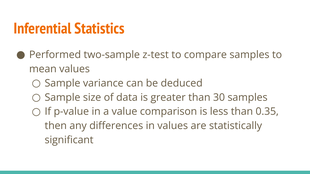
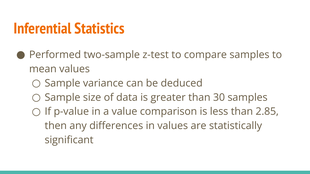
0.35: 0.35 -> 2.85
